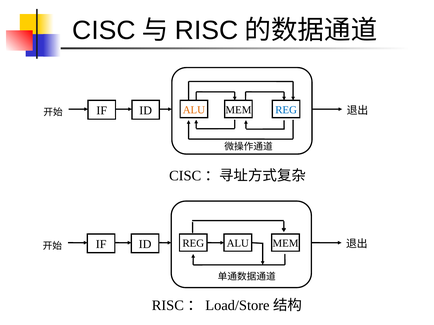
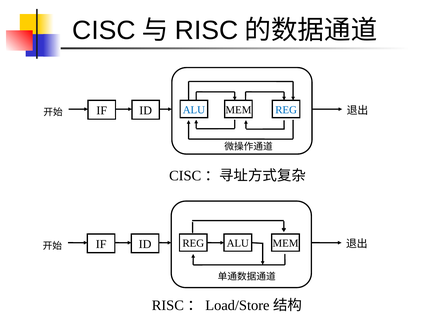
ALU at (194, 110) colour: orange -> blue
